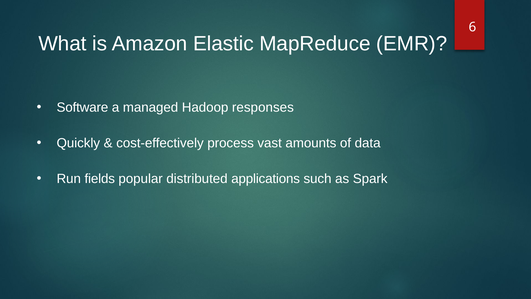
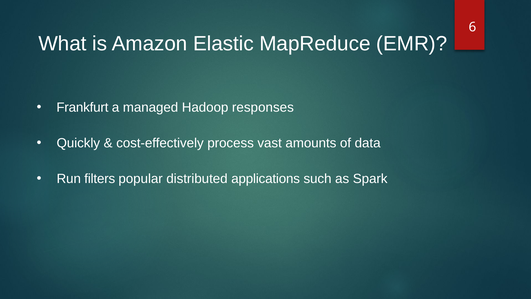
Software: Software -> Frankfurt
fields: fields -> filters
